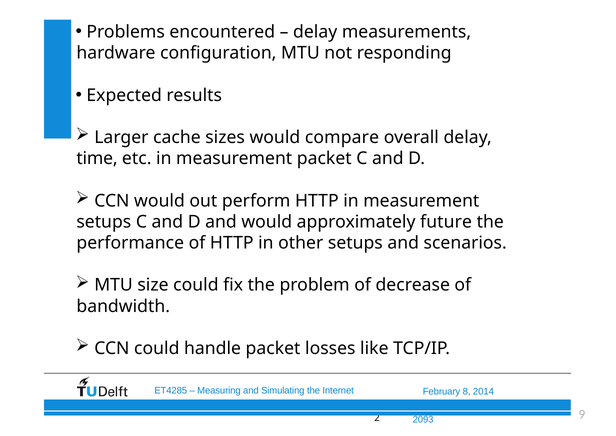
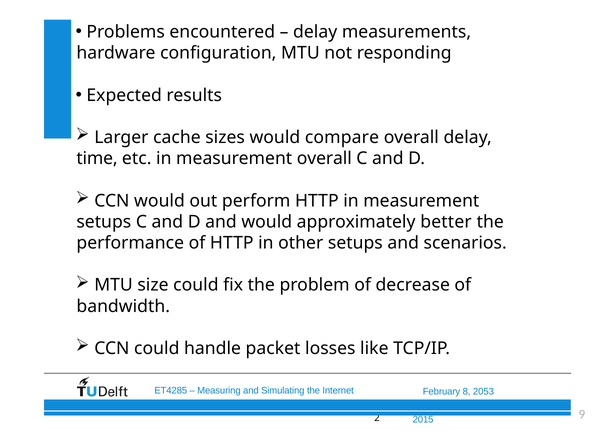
measurement packet: packet -> overall
future: future -> better
2014: 2014 -> 2053
2093: 2093 -> 2015
